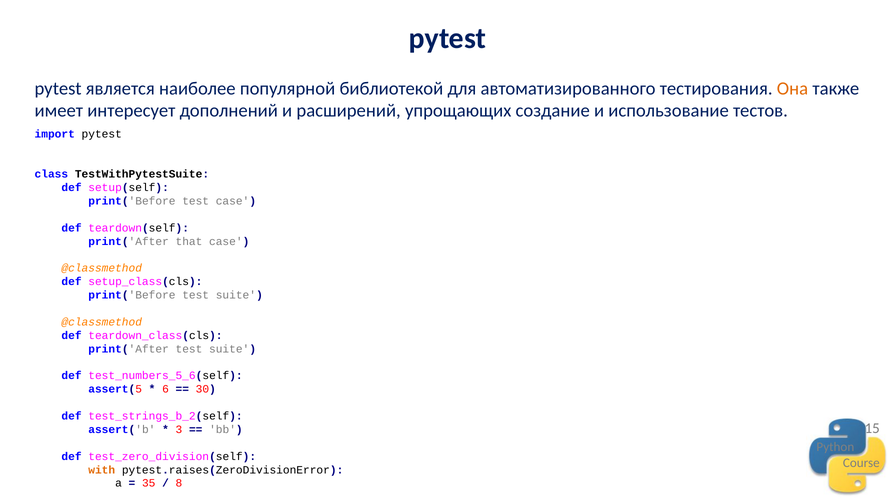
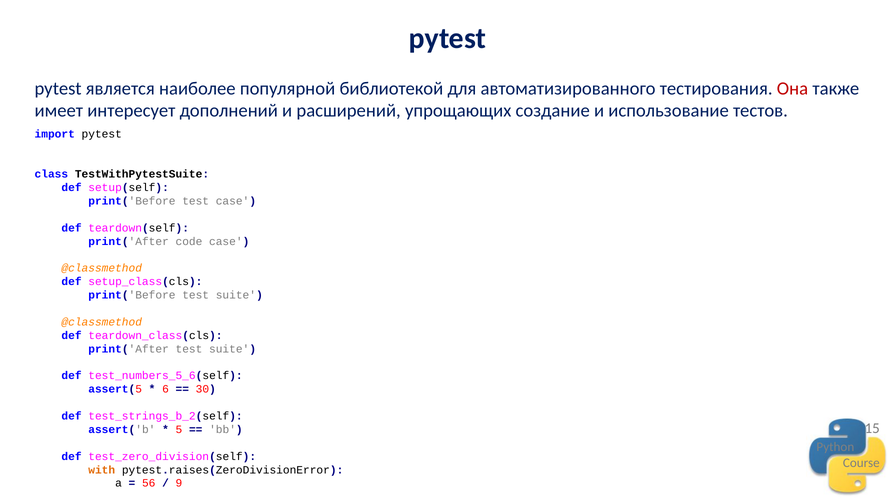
Она colour: orange -> red
that: that -> code
3: 3 -> 5
35: 35 -> 56
8: 8 -> 9
